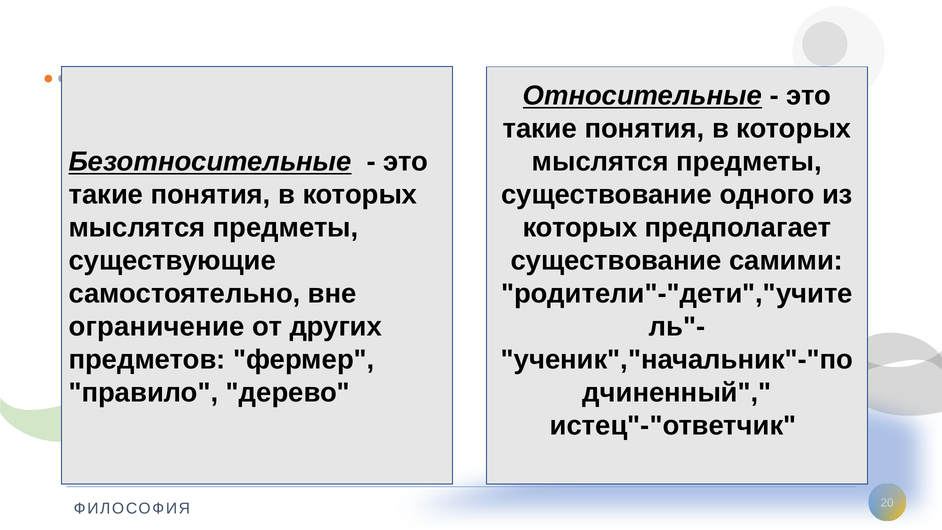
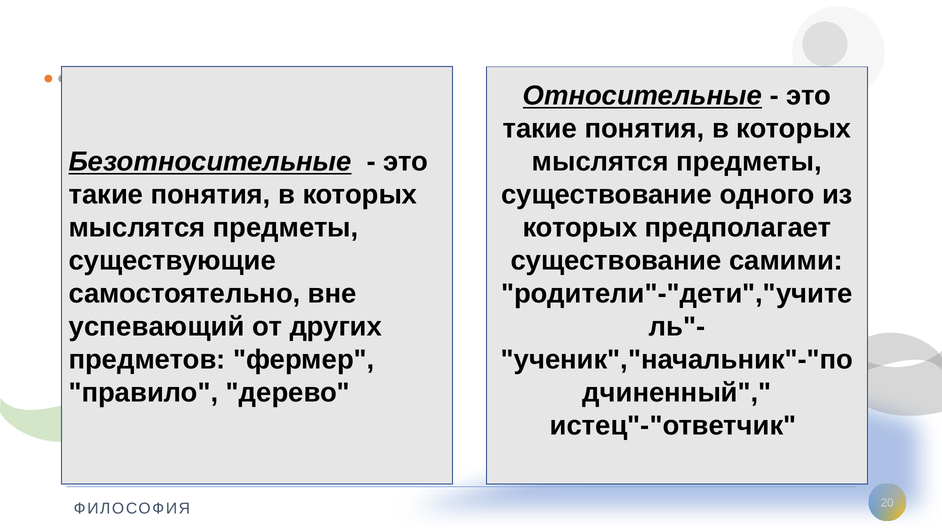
ограничение: ограничение -> успевающий
